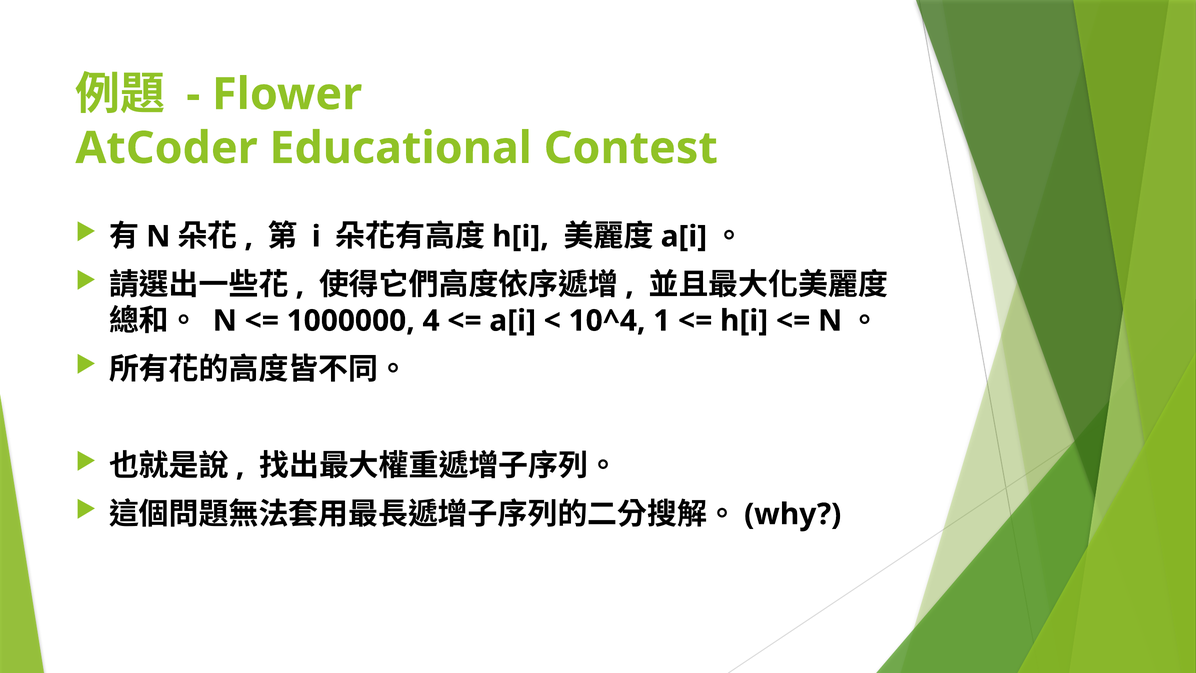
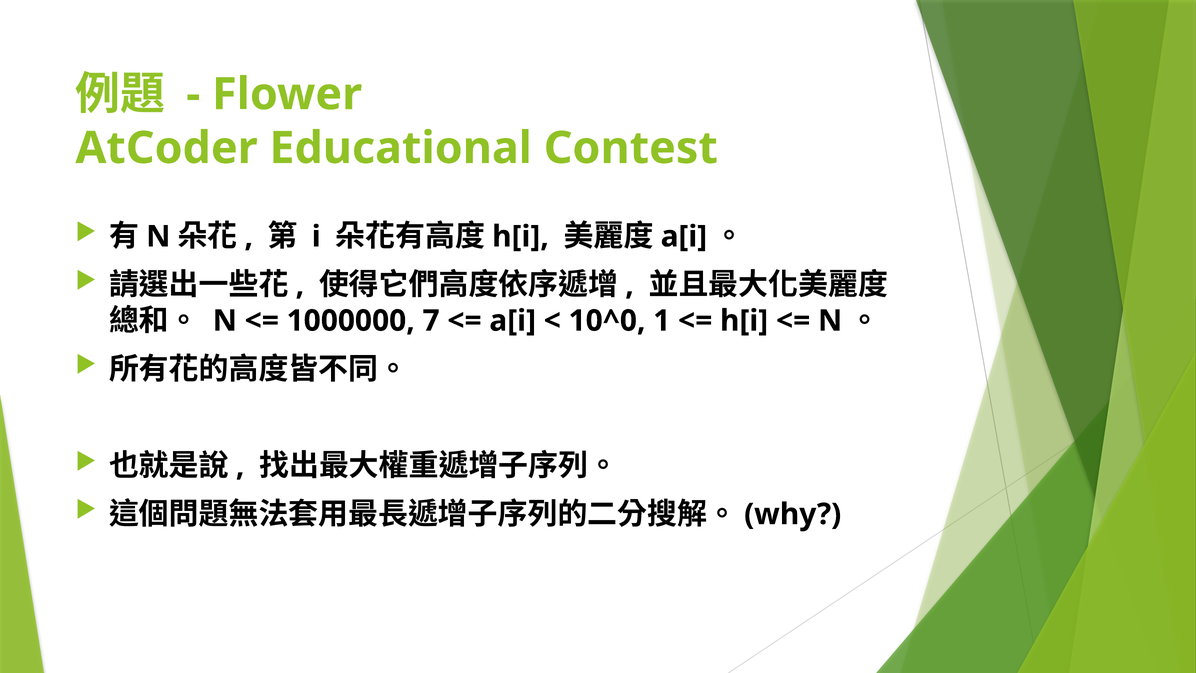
4: 4 -> 7
10^4: 10^4 -> 10^0
